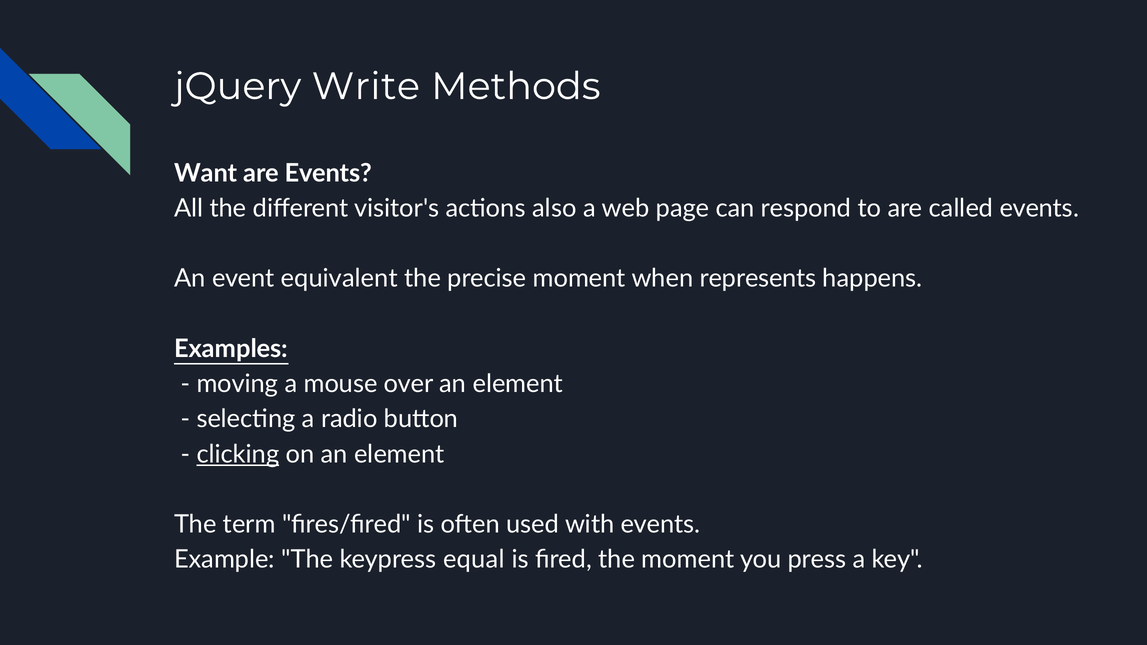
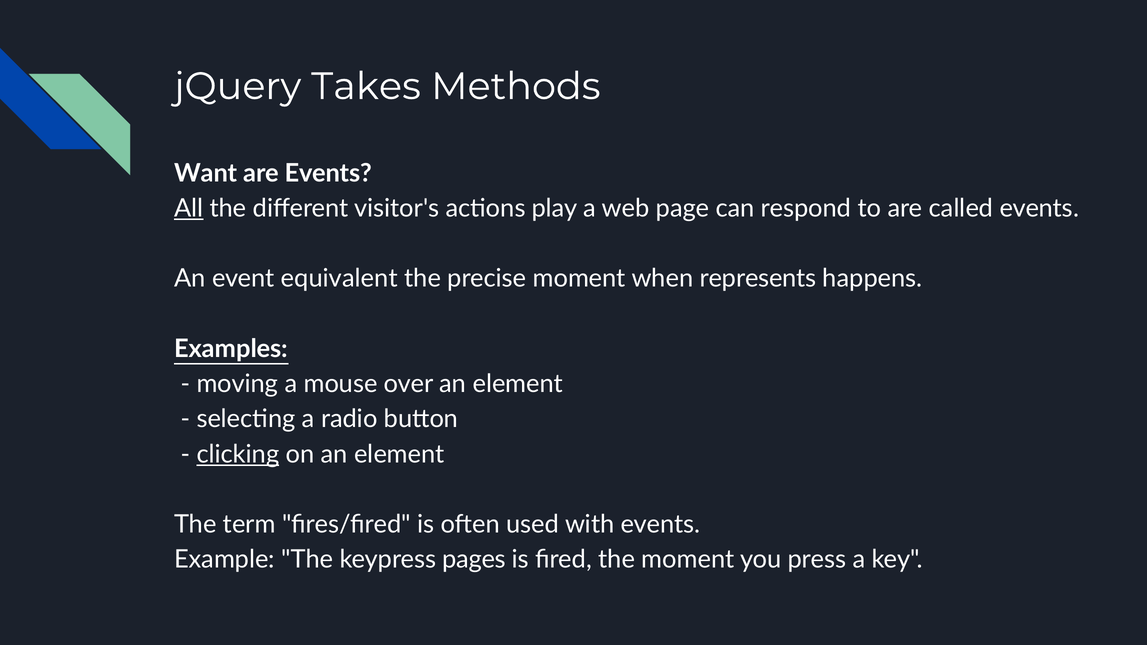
Write: Write -> Takes
All underline: none -> present
also: also -> play
equal: equal -> pages
